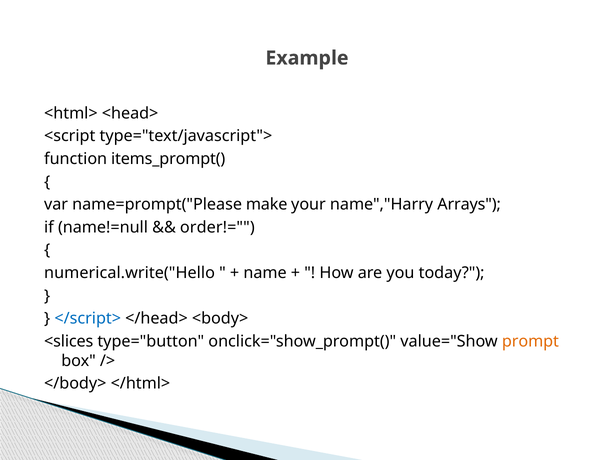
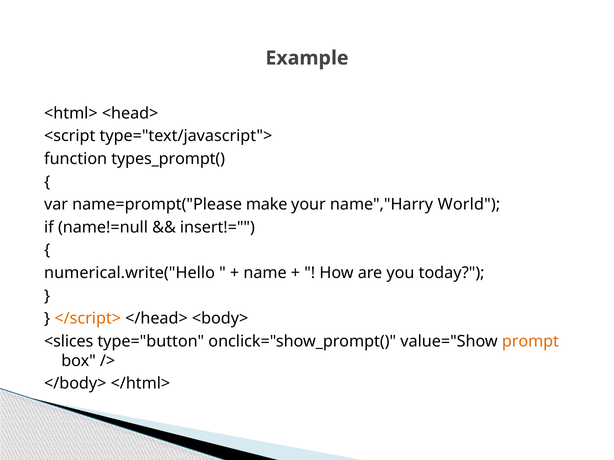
items_prompt(: items_prompt( -> types_prompt(
Arrays: Arrays -> World
order!=: order!= -> insert!=
</script> colour: blue -> orange
